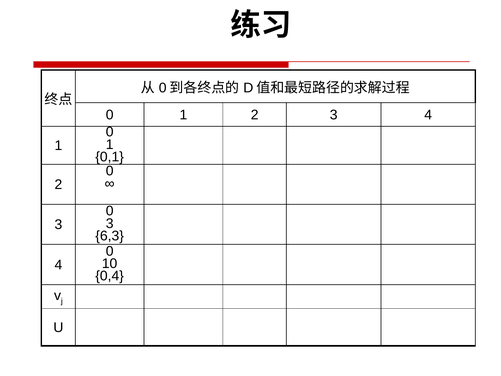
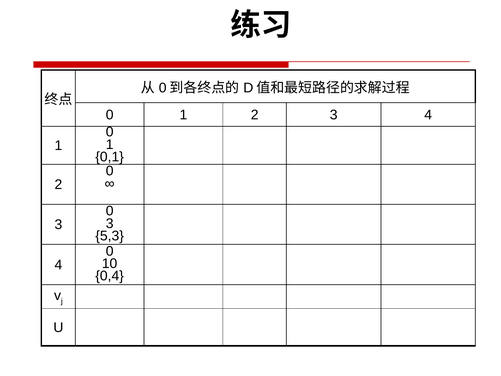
6,3: 6,3 -> 5,3
